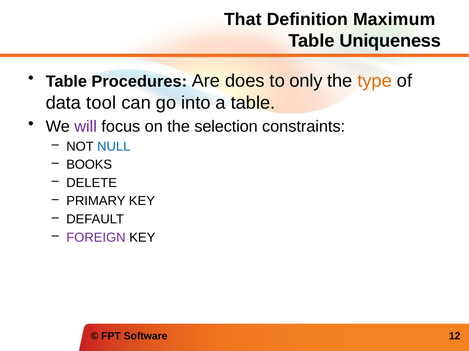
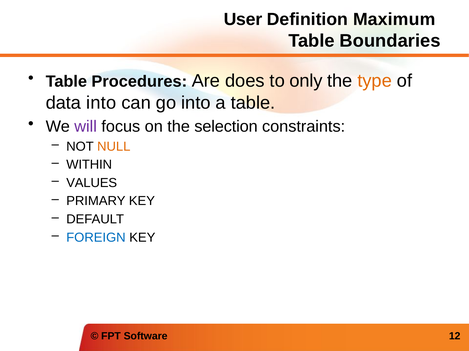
That: That -> User
Uniqueness: Uniqueness -> Boundaries
data tool: tool -> into
NULL colour: blue -> orange
BOOKS: BOOKS -> WITHIN
DELETE: DELETE -> VALUES
FOREIGN colour: purple -> blue
